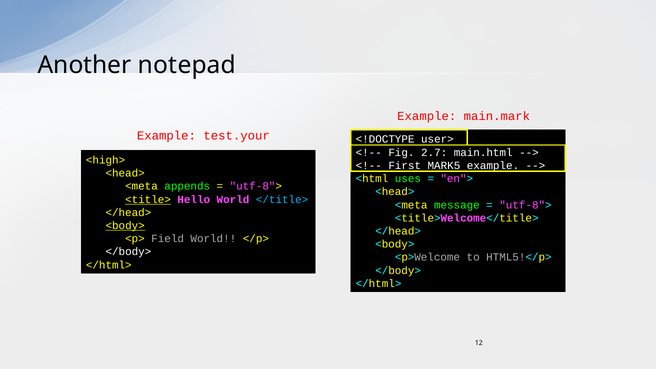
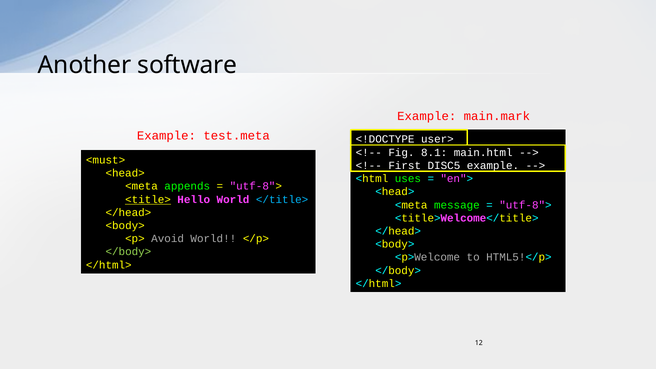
notepad: notepad -> software
test.your: test.your -> test.meta
2.7: 2.7 -> 8.1
<high>: <high> -> <must>
MARK5: MARK5 -> DISC5
<body> at (125, 226) underline: present -> none
Field: Field -> Avoid
</body> at (128, 252) colour: white -> light green
